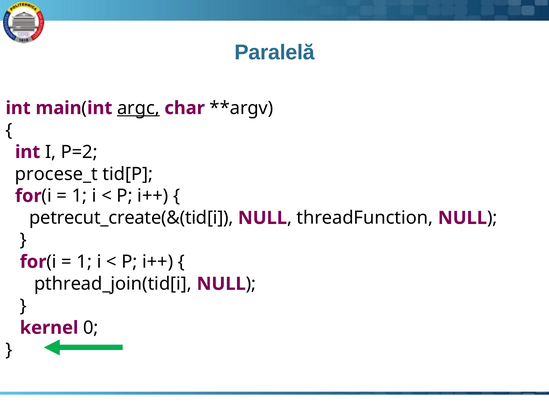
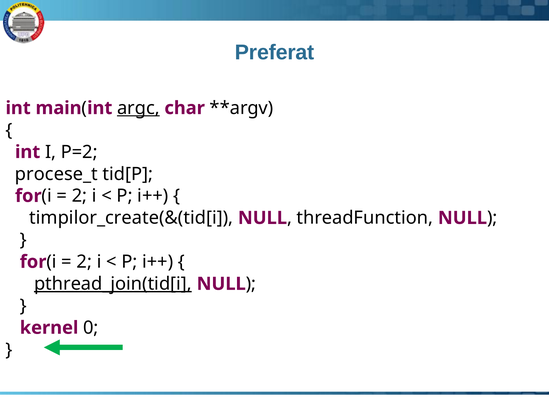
Paralelă: Paralelă -> Preferat
1 at (79, 196): 1 -> 2
petrecut_create(&(tid[i: petrecut_create(&(tid[i -> timpilor_create(&(tid[i
1 at (84, 262): 1 -> 2
pthread_join(tid[i underline: none -> present
